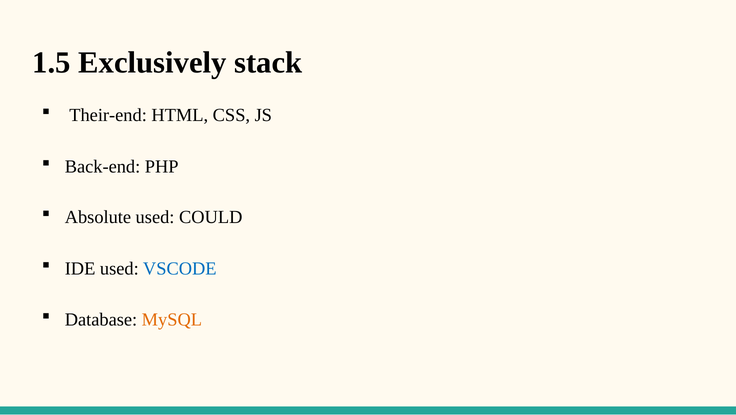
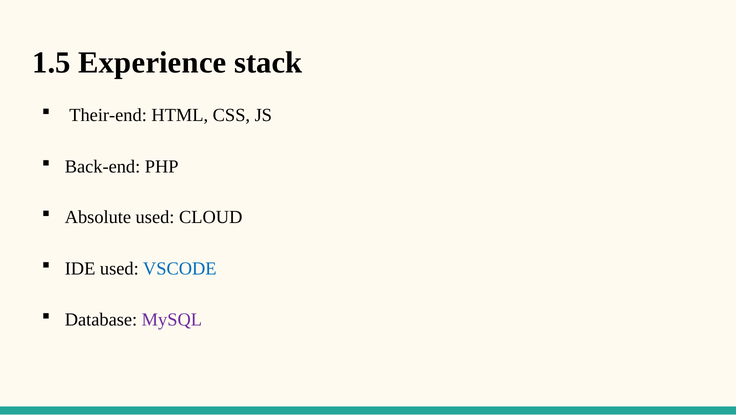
Exclusively: Exclusively -> Experience
COULD: COULD -> CLOUD
MySQL colour: orange -> purple
